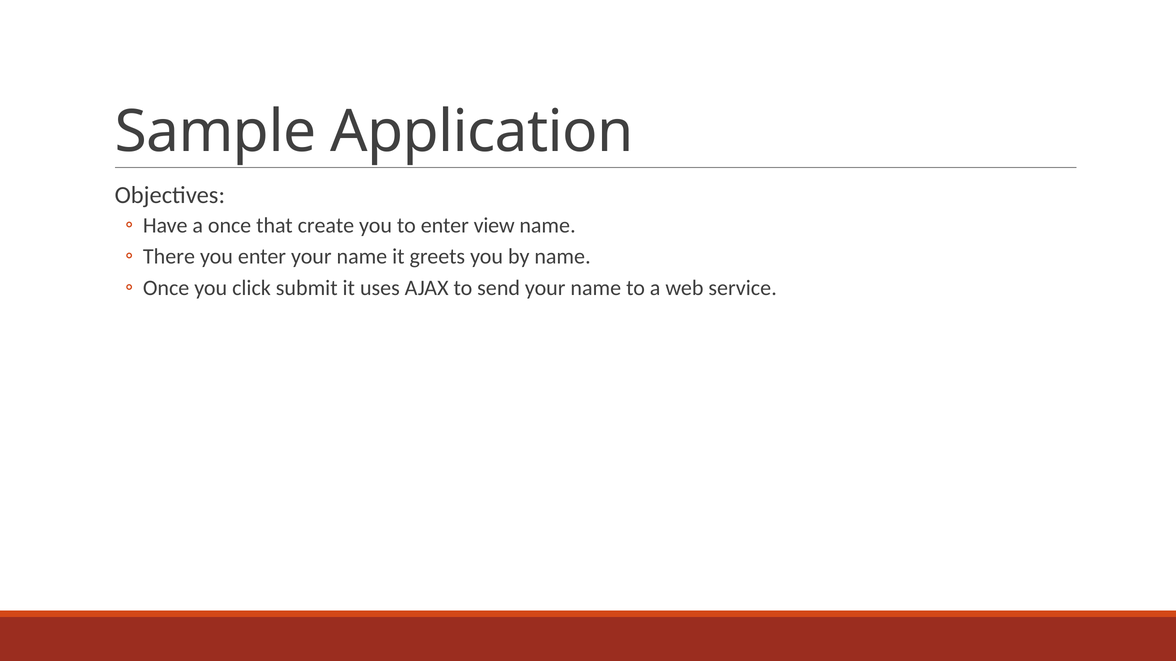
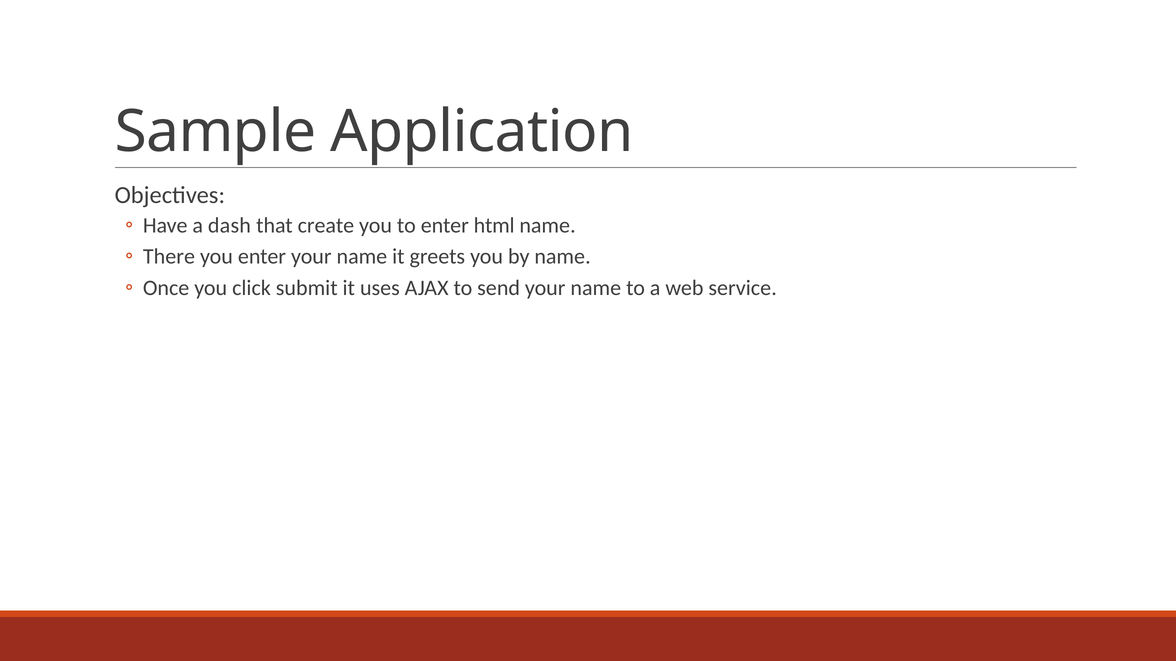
a once: once -> dash
view: view -> html
